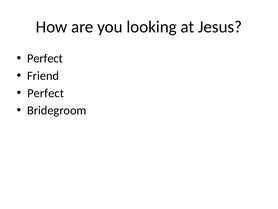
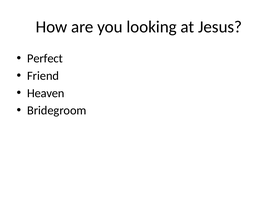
Perfect at (46, 93): Perfect -> Heaven
